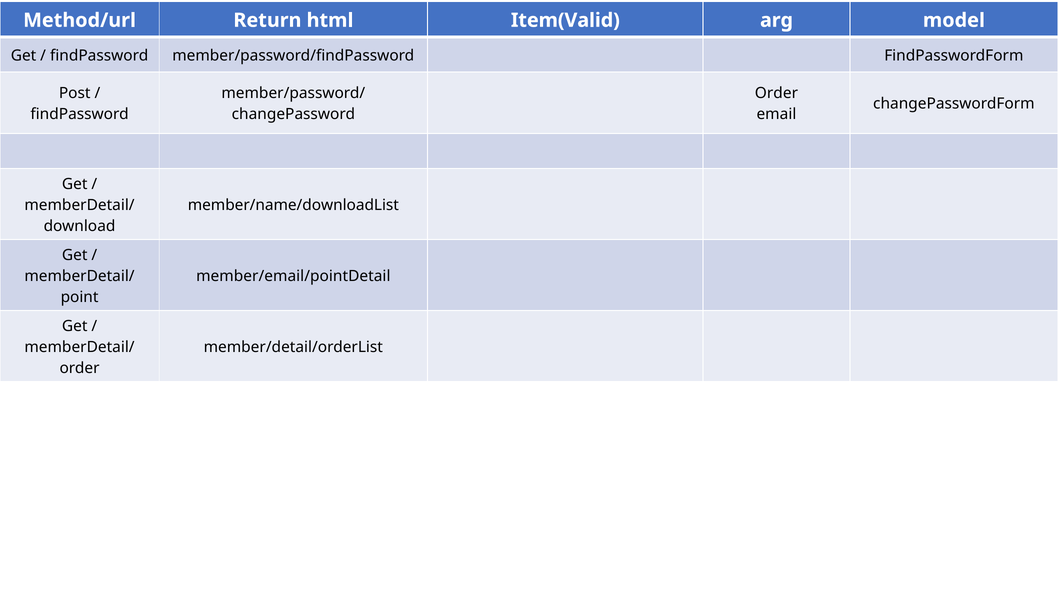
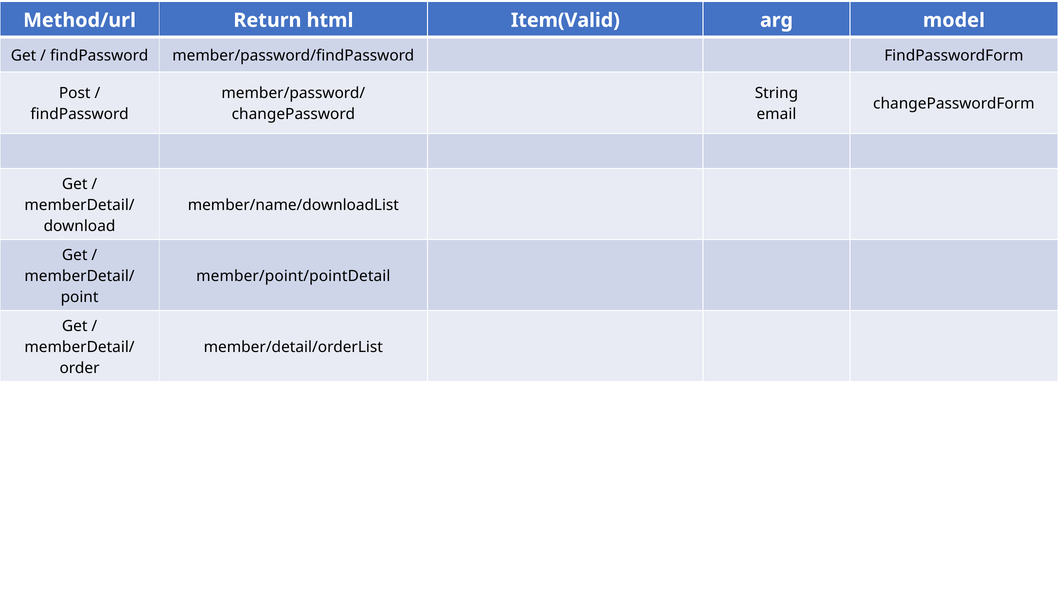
Order at (776, 93): Order -> String
member/email/pointDetail: member/email/pointDetail -> member/point/pointDetail
